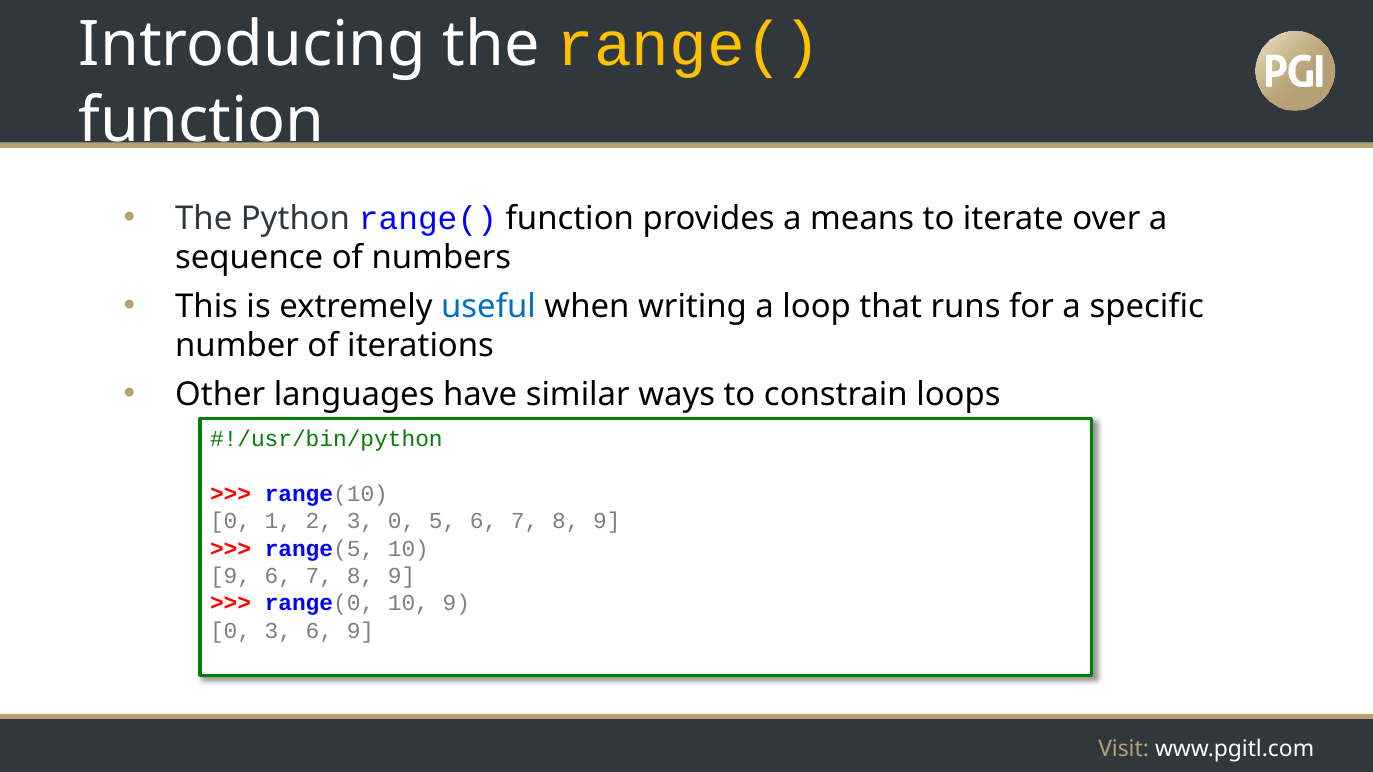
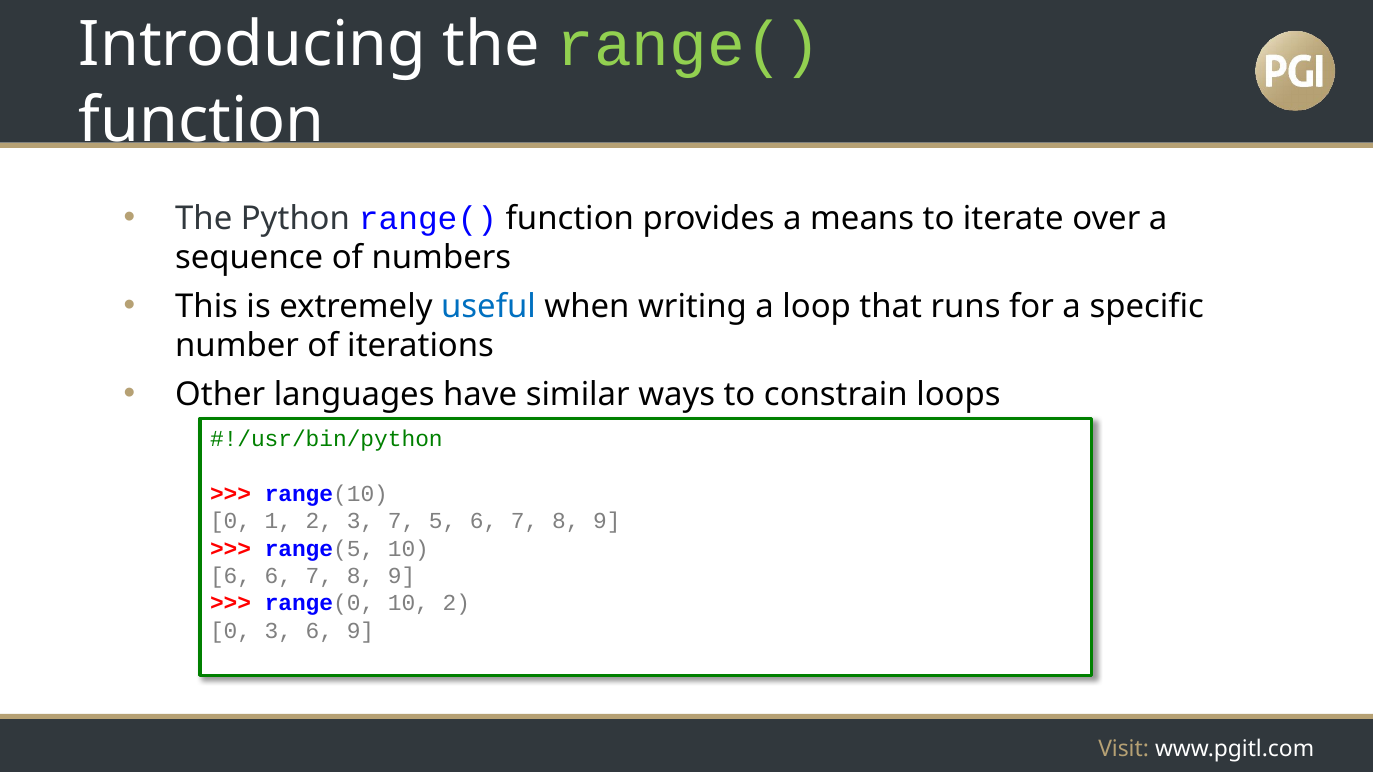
range( at (689, 45) colour: yellow -> light green
3 0: 0 -> 7
9 at (231, 576): 9 -> 6
range(0 10 9: 9 -> 2
